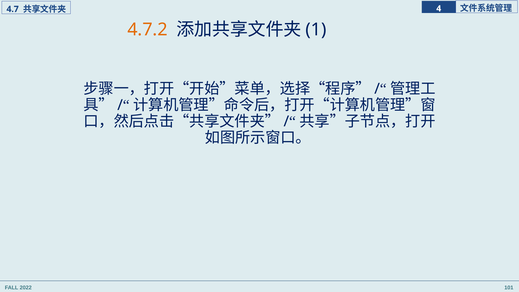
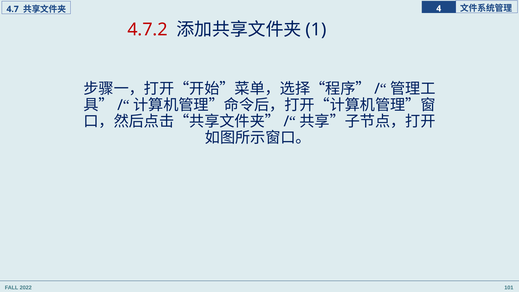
4.7.2 colour: orange -> red
